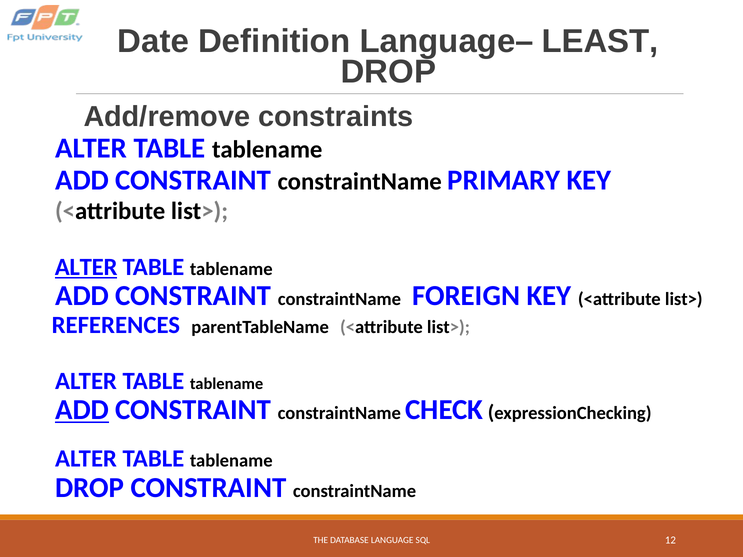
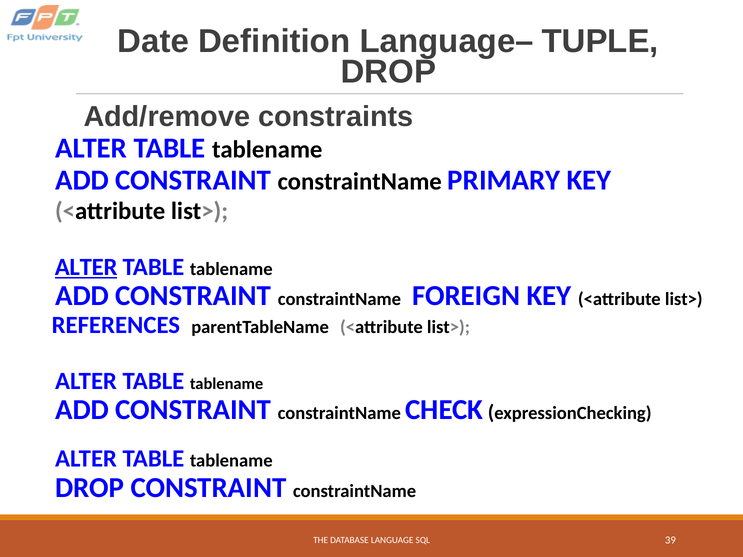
LEAST: LEAST -> TUPLE
ADD at (82, 410) underline: present -> none
12: 12 -> 39
